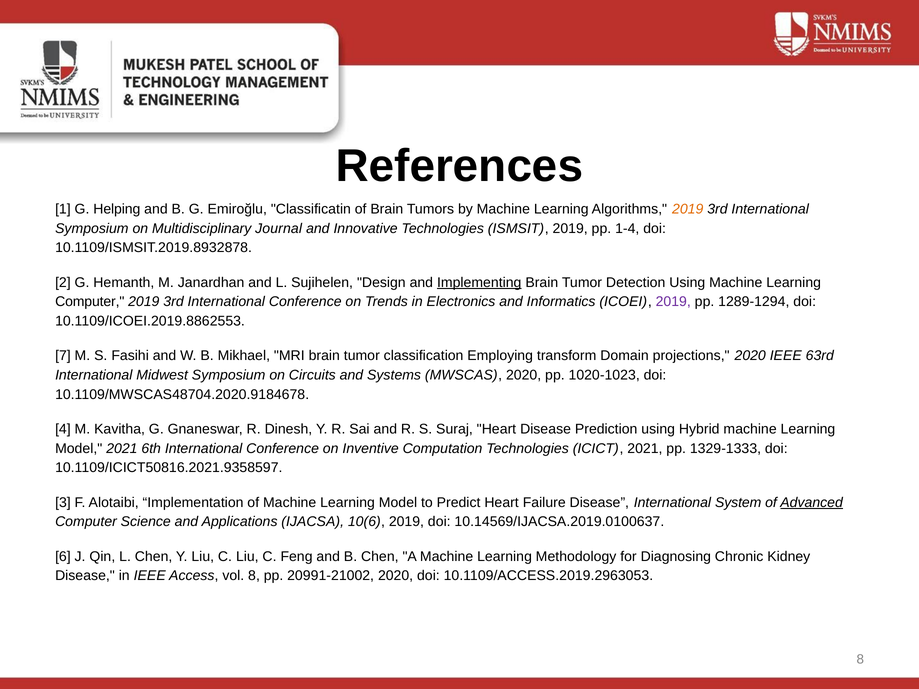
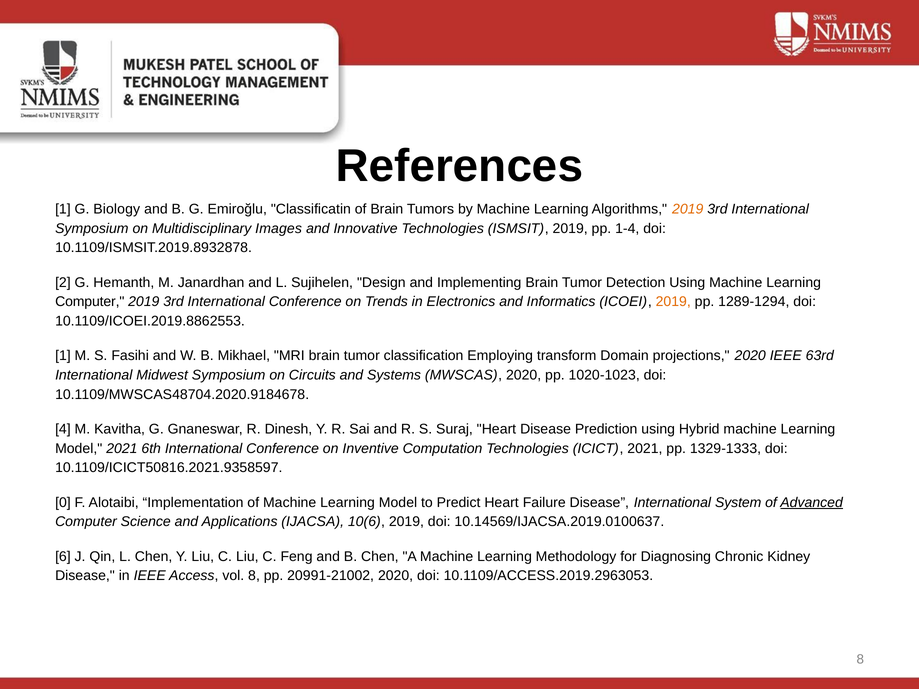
Helping: Helping -> Biology
Journal: Journal -> Images
Implementing underline: present -> none
2019 at (673, 302) colour: purple -> orange
7 at (63, 356): 7 -> 1
3: 3 -> 0
